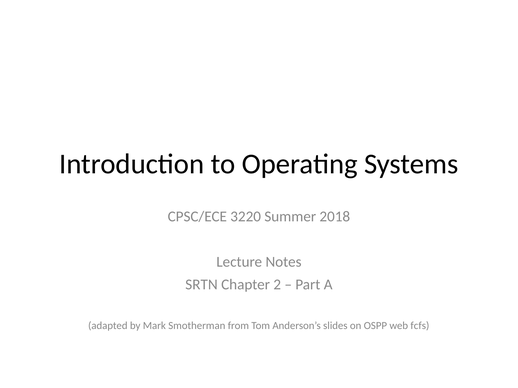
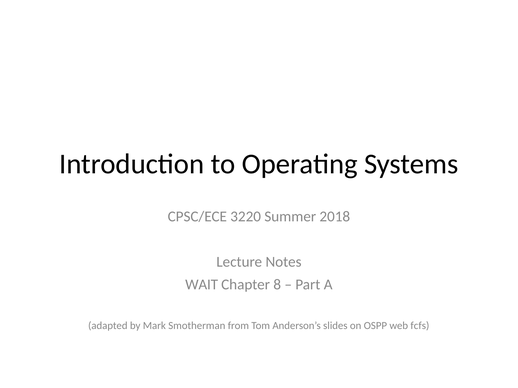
SRTN: SRTN -> WAIT
2: 2 -> 8
